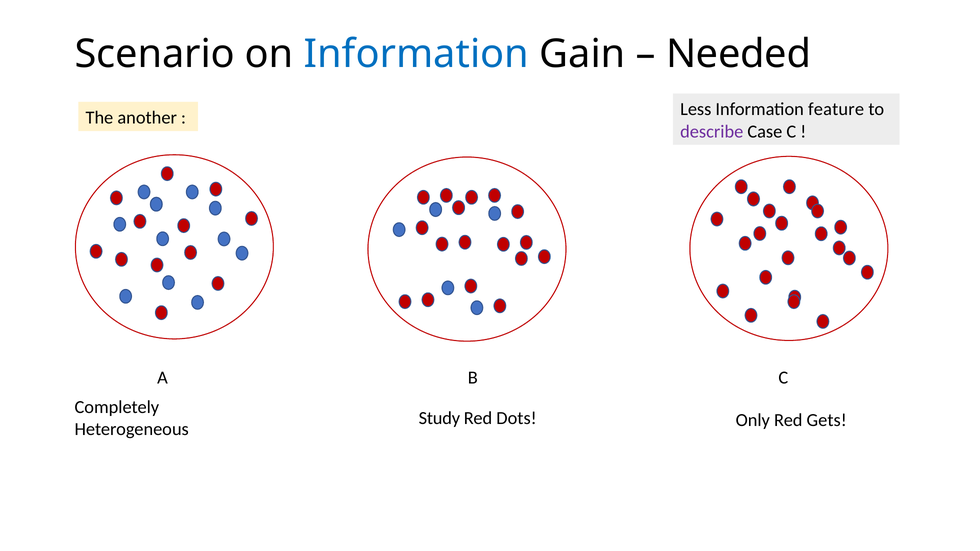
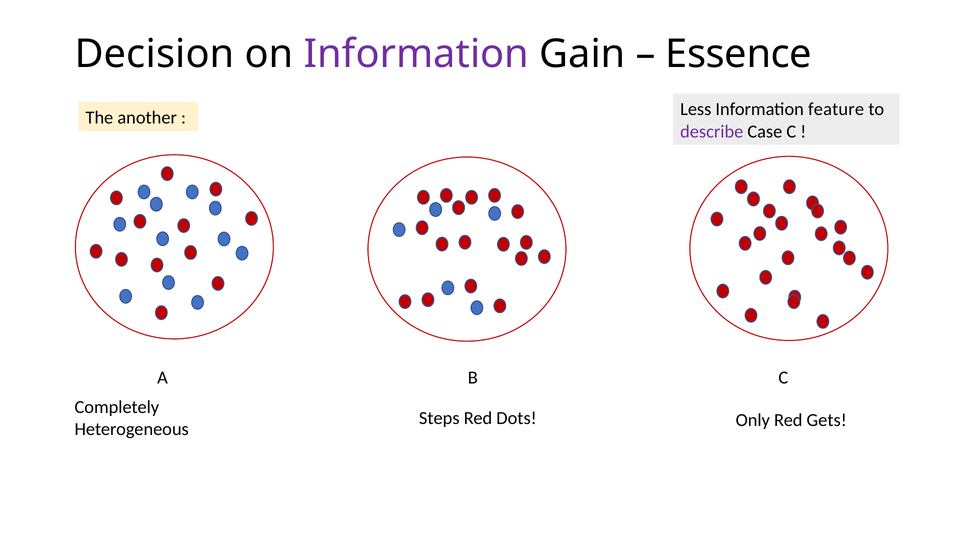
Scenario: Scenario -> Decision
Information at (416, 54) colour: blue -> purple
Needed: Needed -> Essence
Study: Study -> Steps
